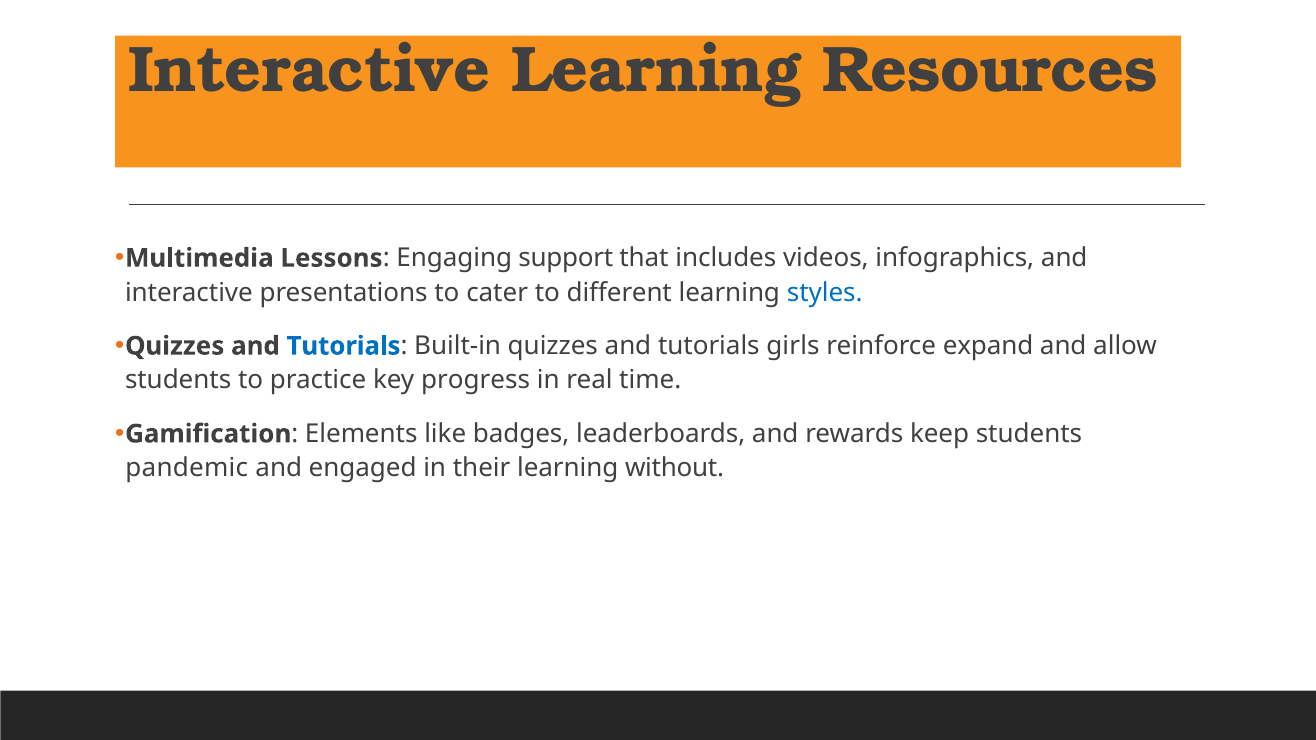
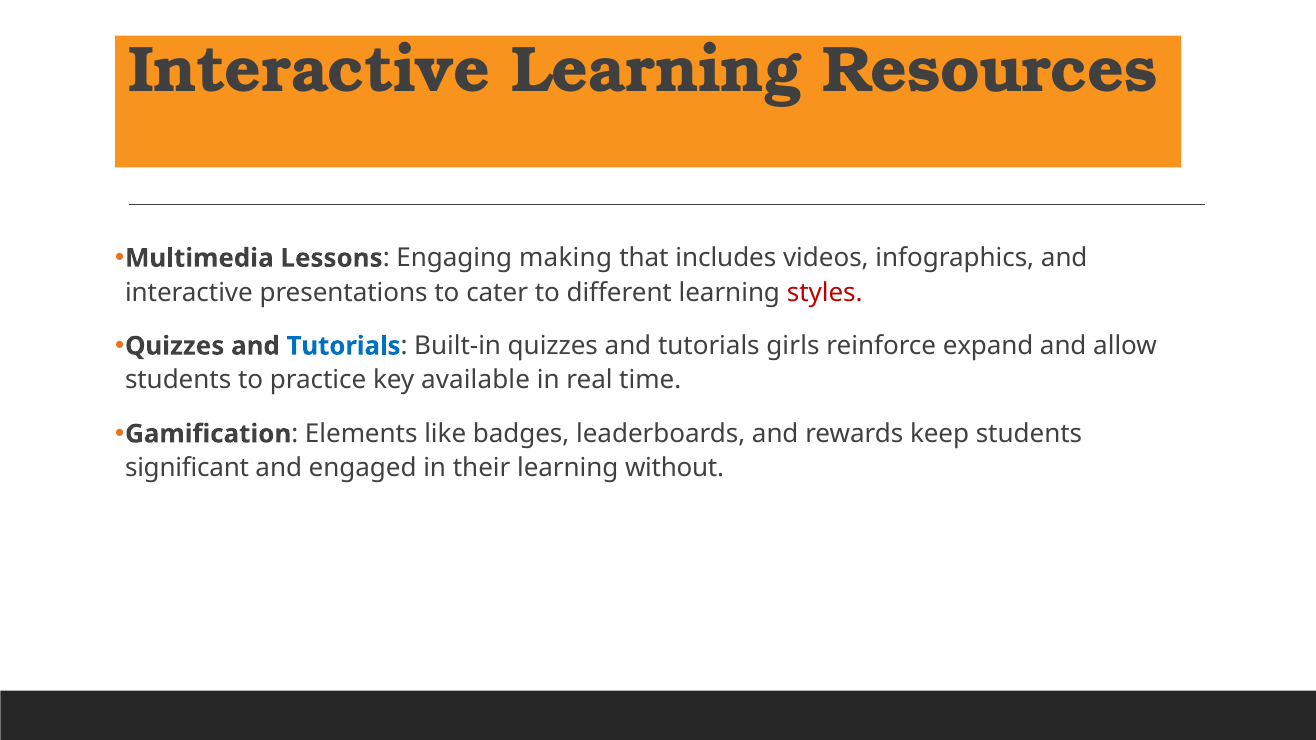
support: support -> making
styles colour: blue -> red
progress: progress -> available
pandemic: pandemic -> significant
